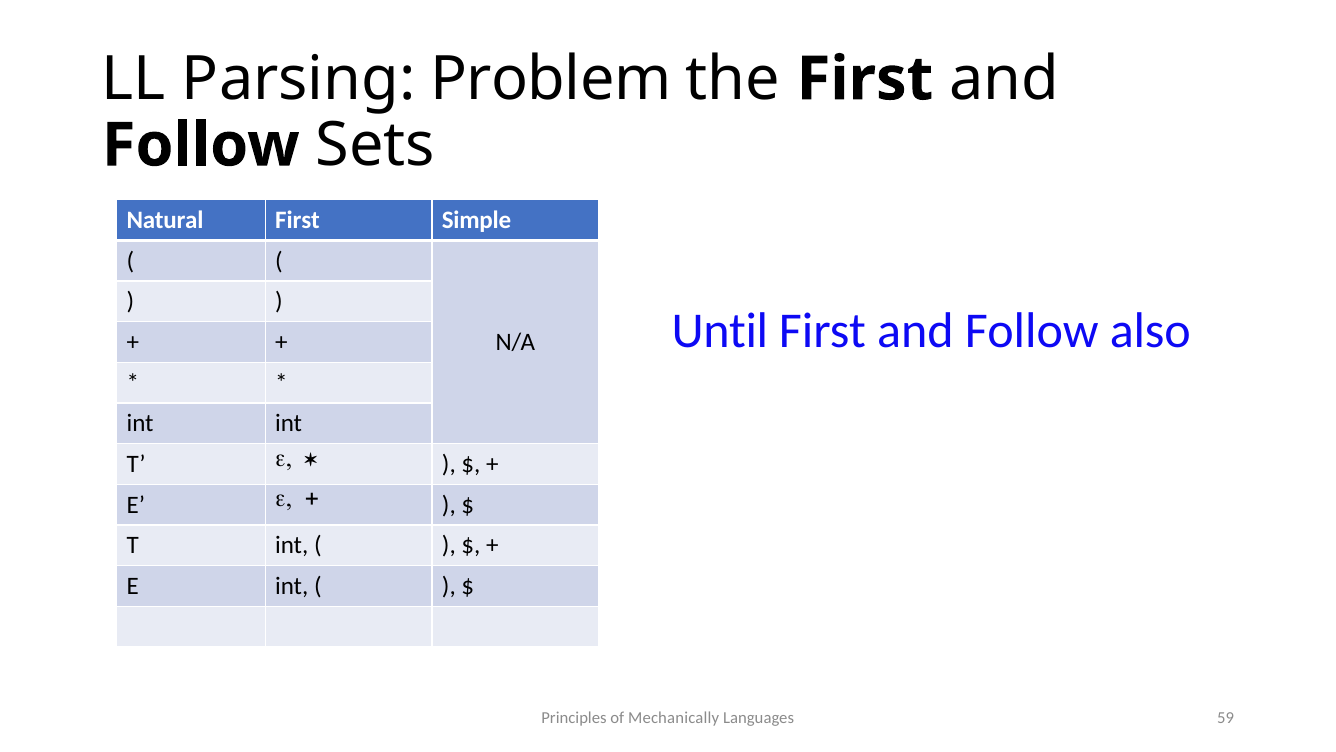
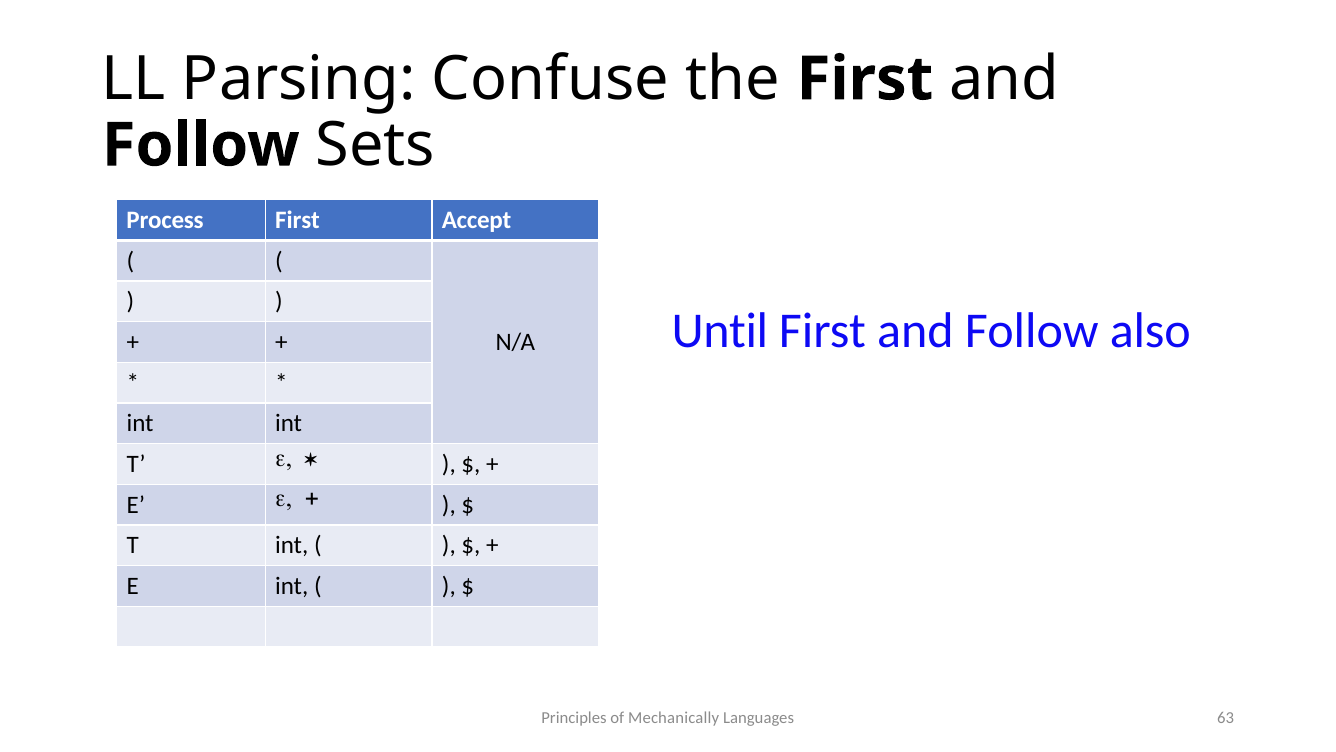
Problem: Problem -> Confuse
Natural: Natural -> Process
Simple: Simple -> Accept
59: 59 -> 63
